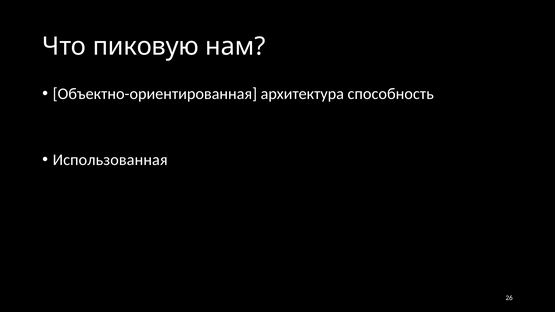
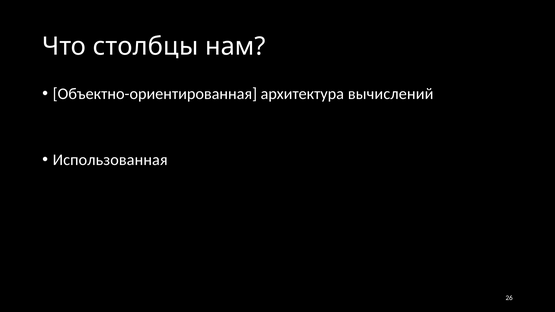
пиковую: пиковую -> столбцы
способность: способность -> вычислений
